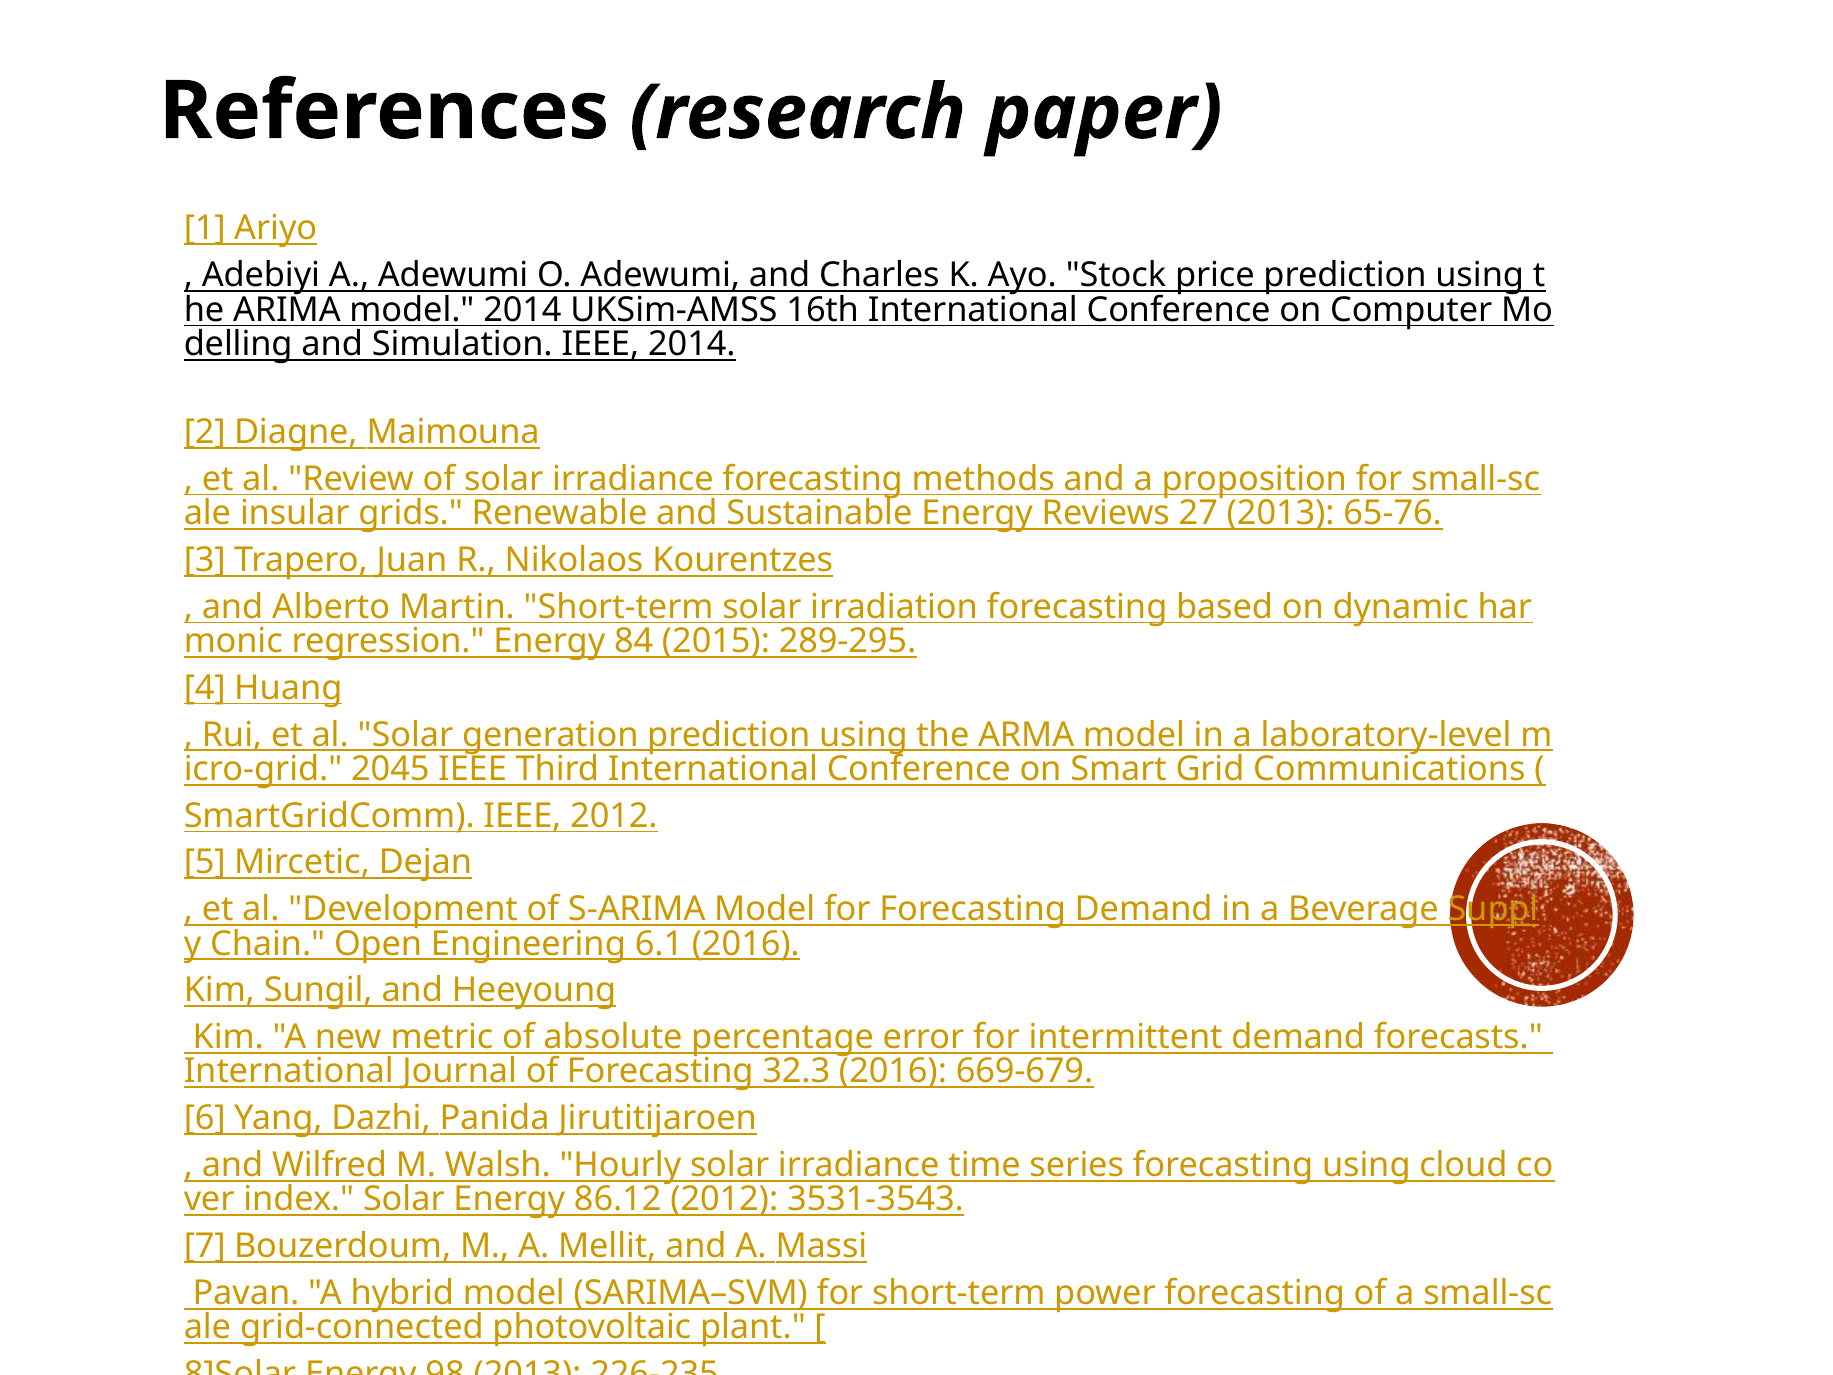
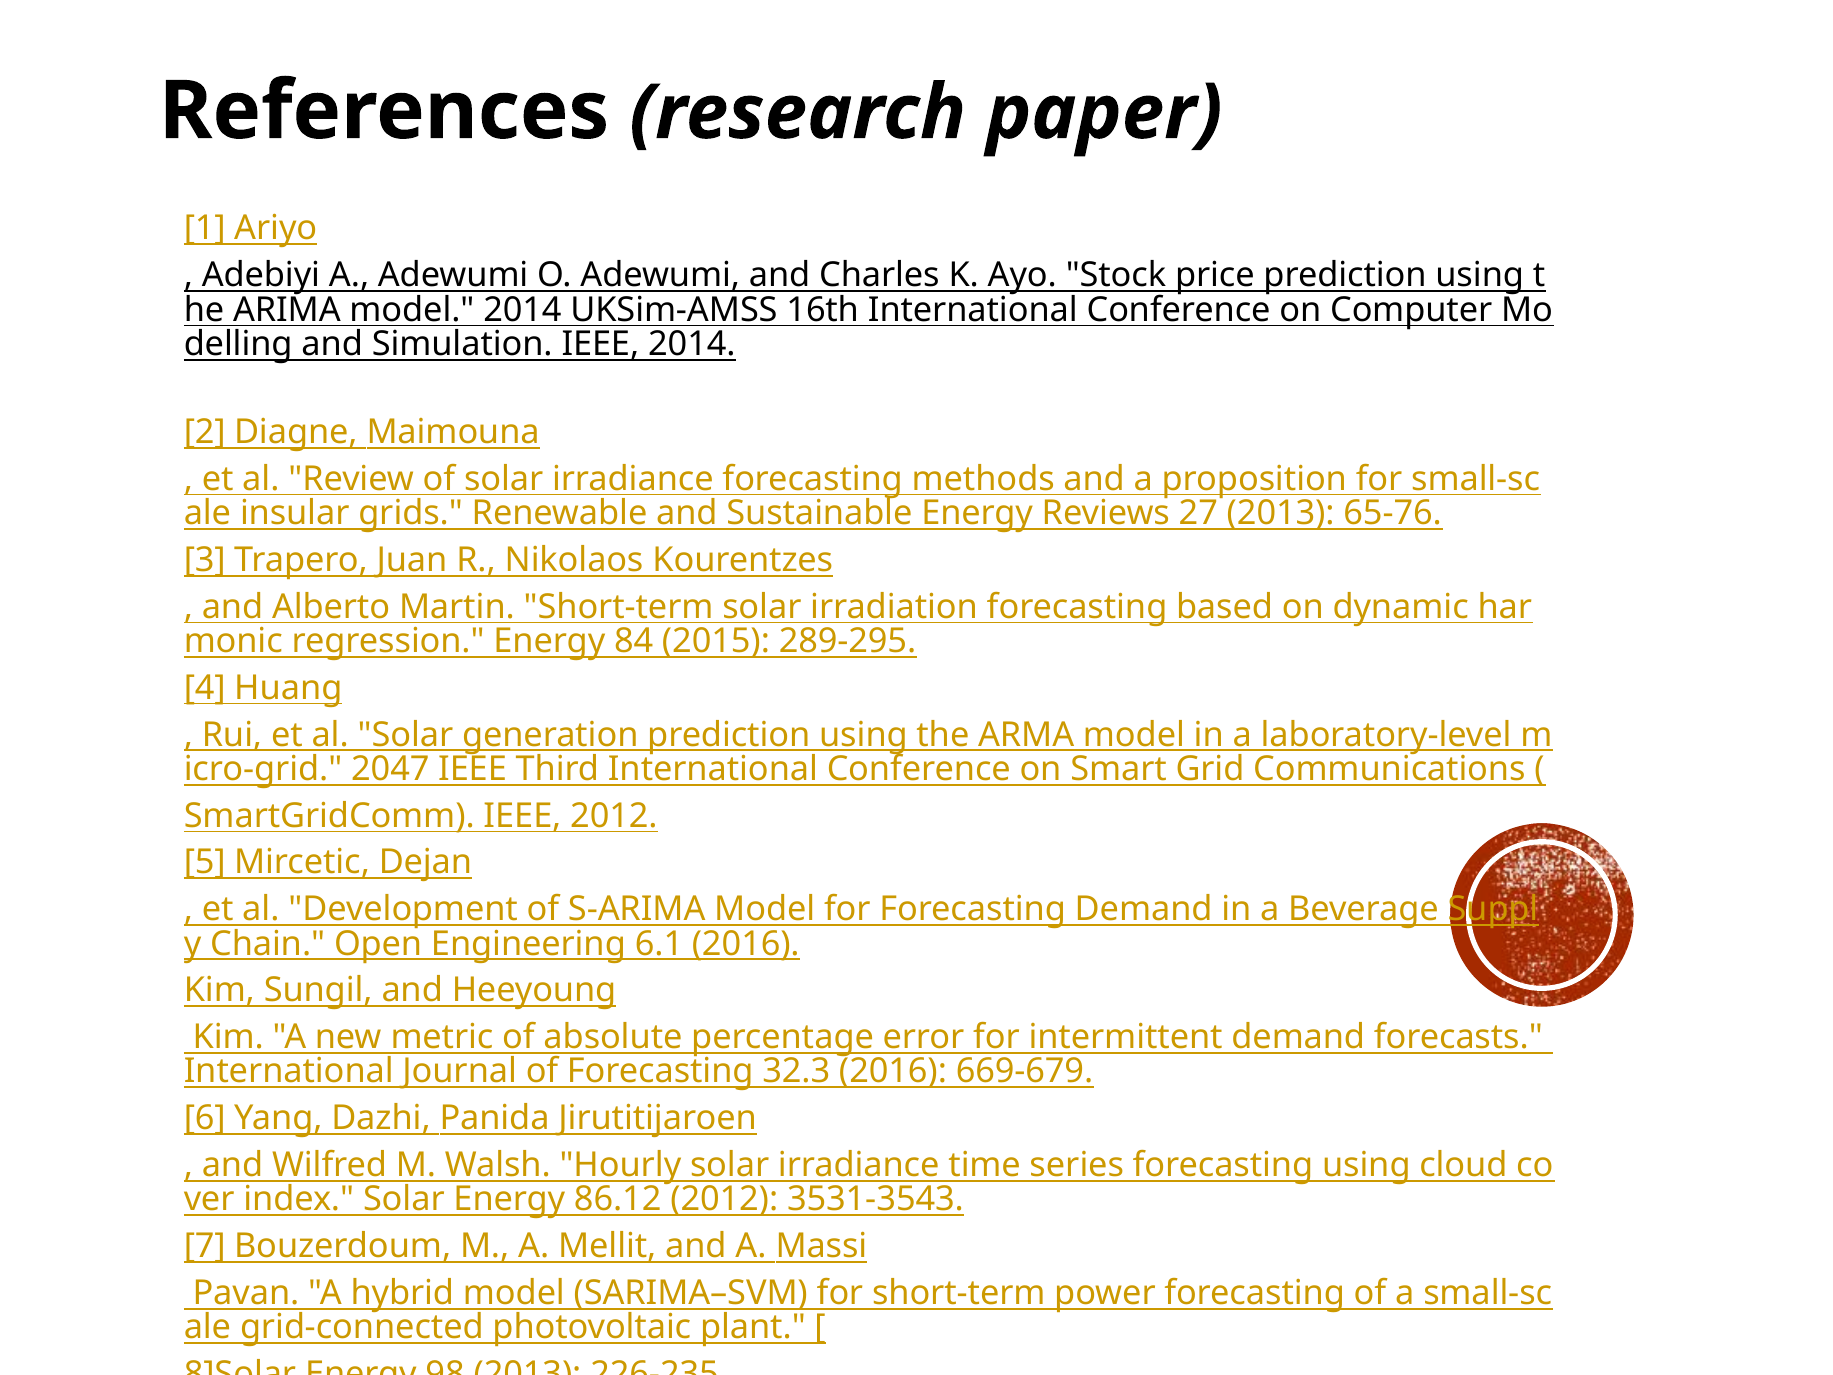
2045: 2045 -> 2047
